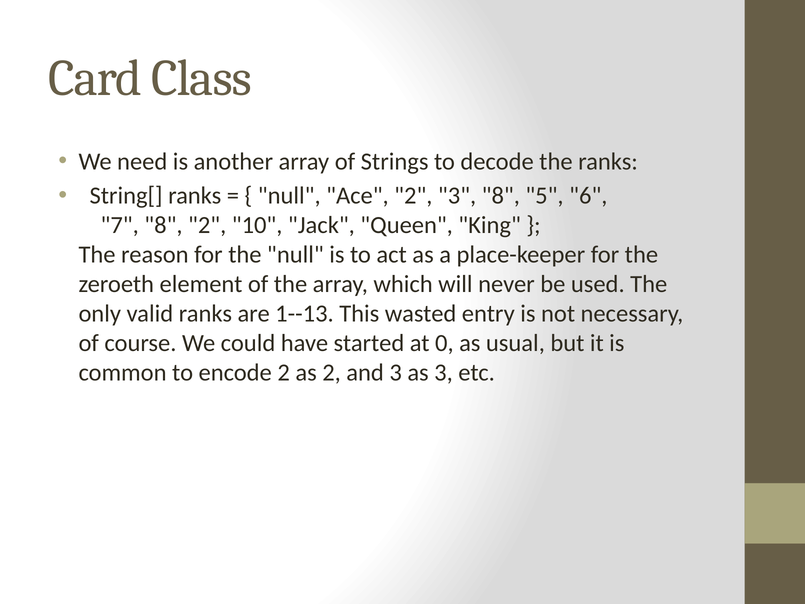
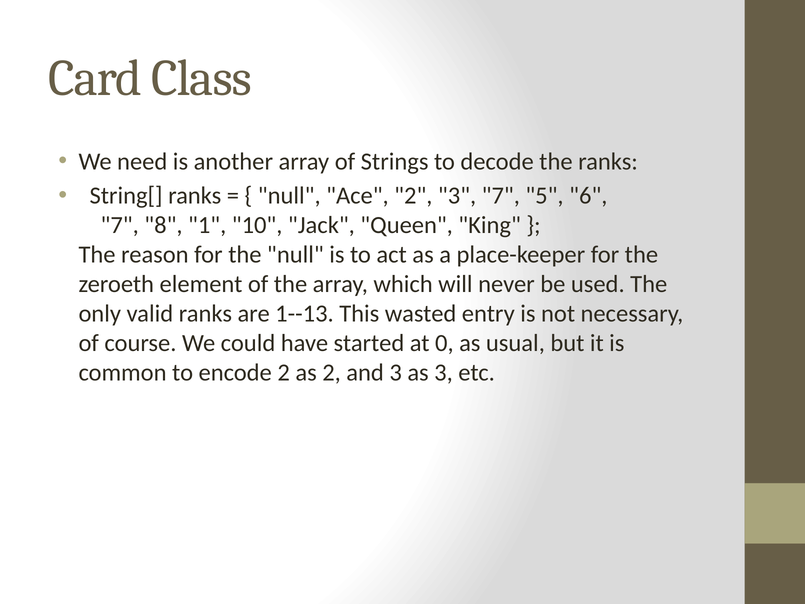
3 8: 8 -> 7
8 2: 2 -> 1
